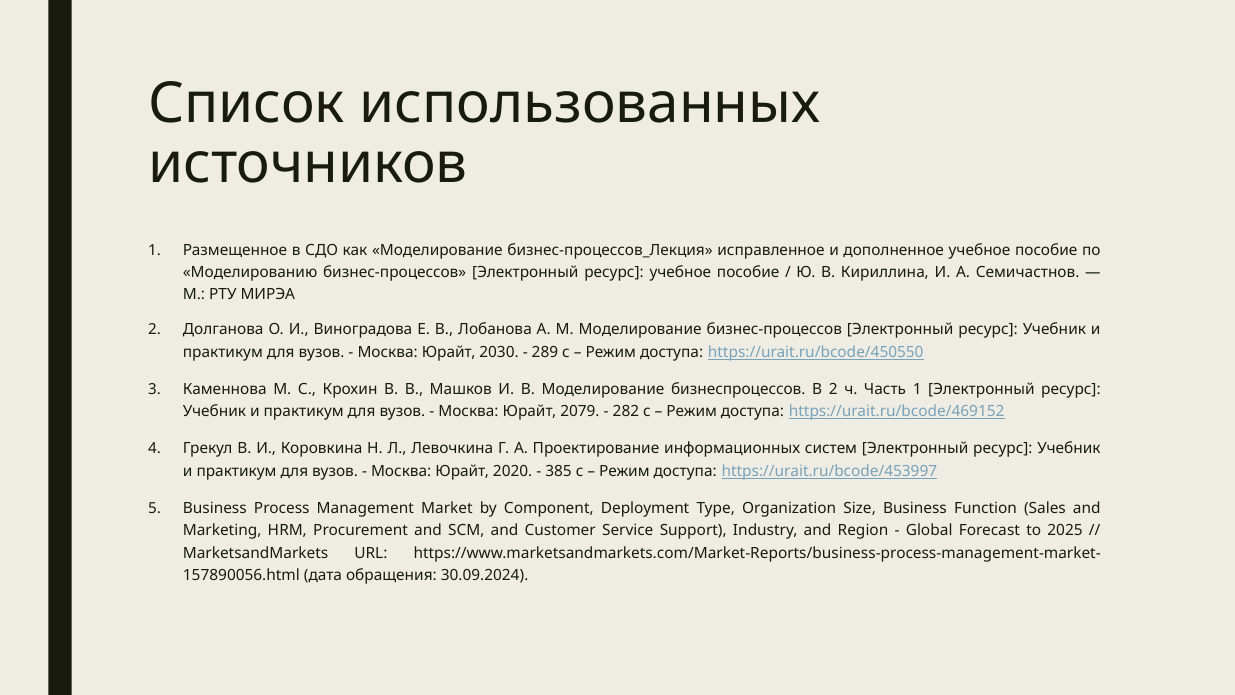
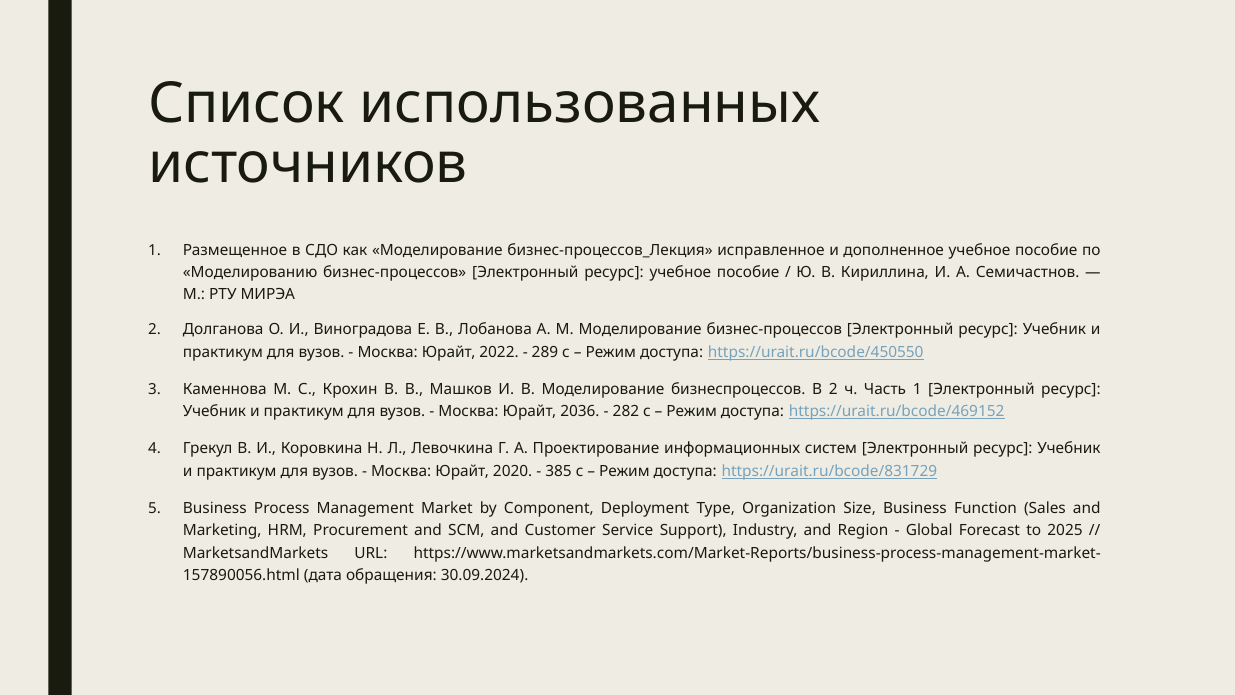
2030: 2030 -> 2022
2079: 2079 -> 2036
https://urait.ru/bcode/453997: https://urait.ru/bcode/453997 -> https://urait.ru/bcode/831729
